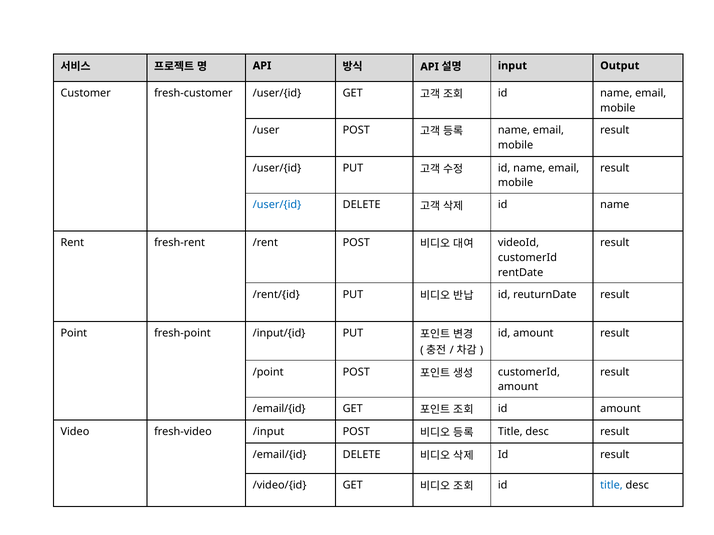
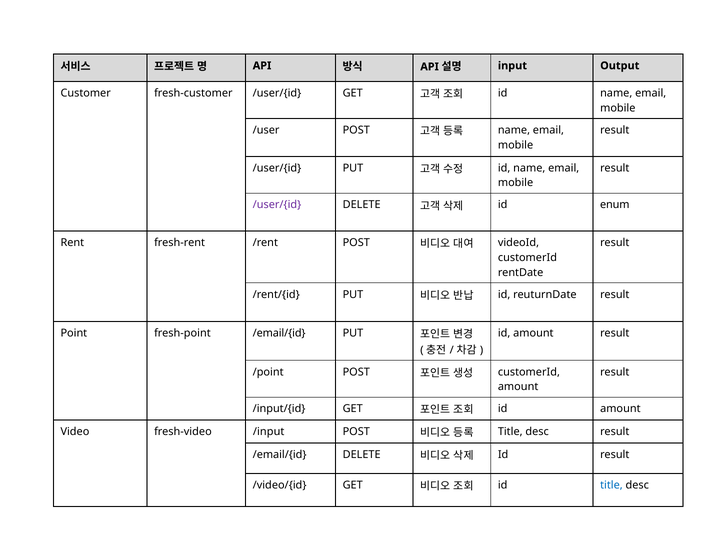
/user/{id at (277, 205) colour: blue -> purple
name at (615, 205): name -> enum
fresh-point /input/{id: /input/{id -> /email/{id
/email/{id at (279, 409): /email/{id -> /input/{id
